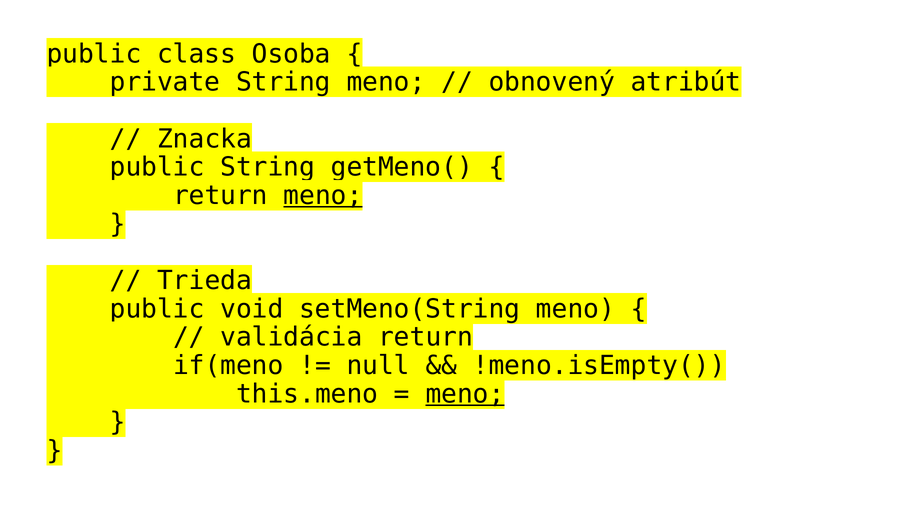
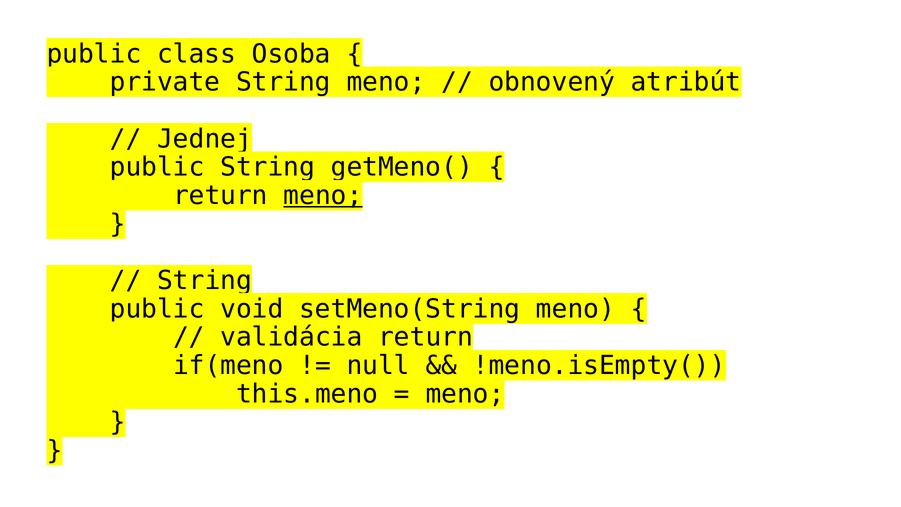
Znacka: Znacka -> Jednej
Trieda at (205, 280): Trieda -> String
meno at (465, 394) underline: present -> none
